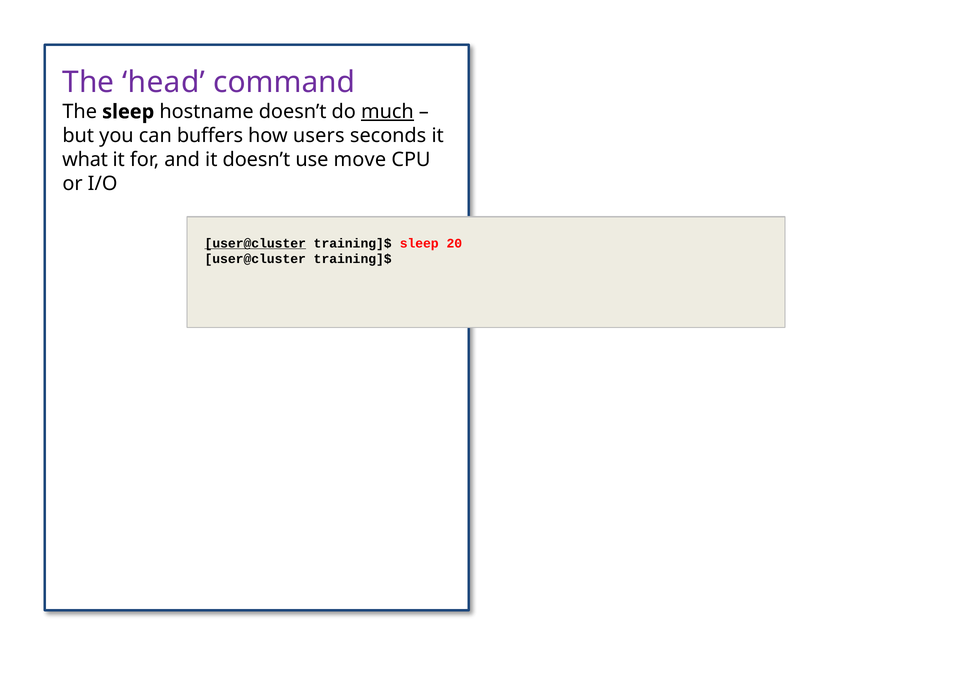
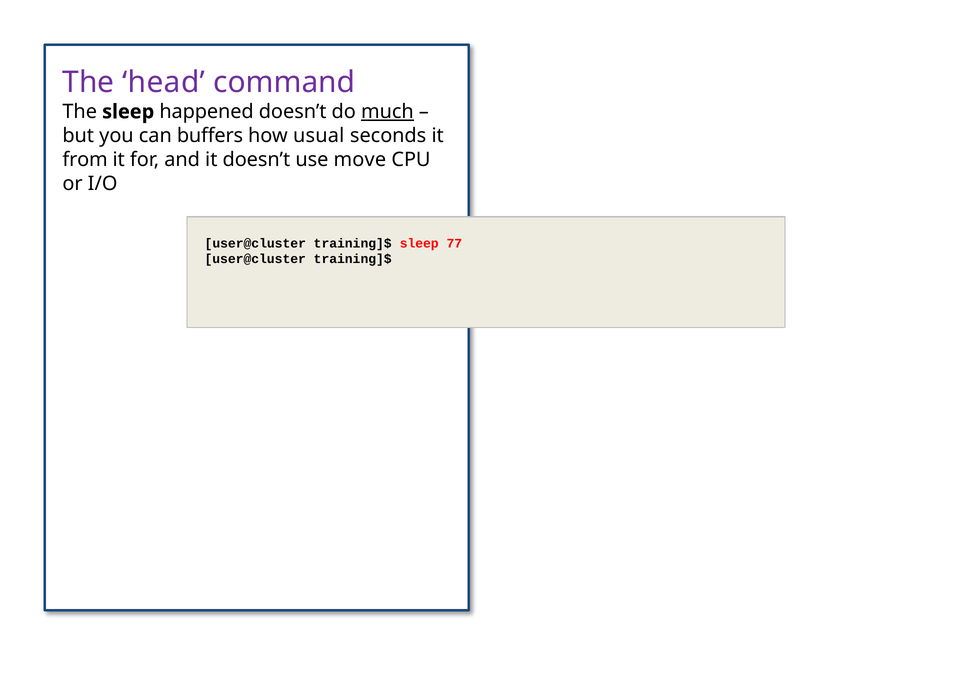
hostname: hostname -> happened
users: users -> usual
what: what -> from
user@cluster at (255, 243) underline: present -> none
20: 20 -> 77
